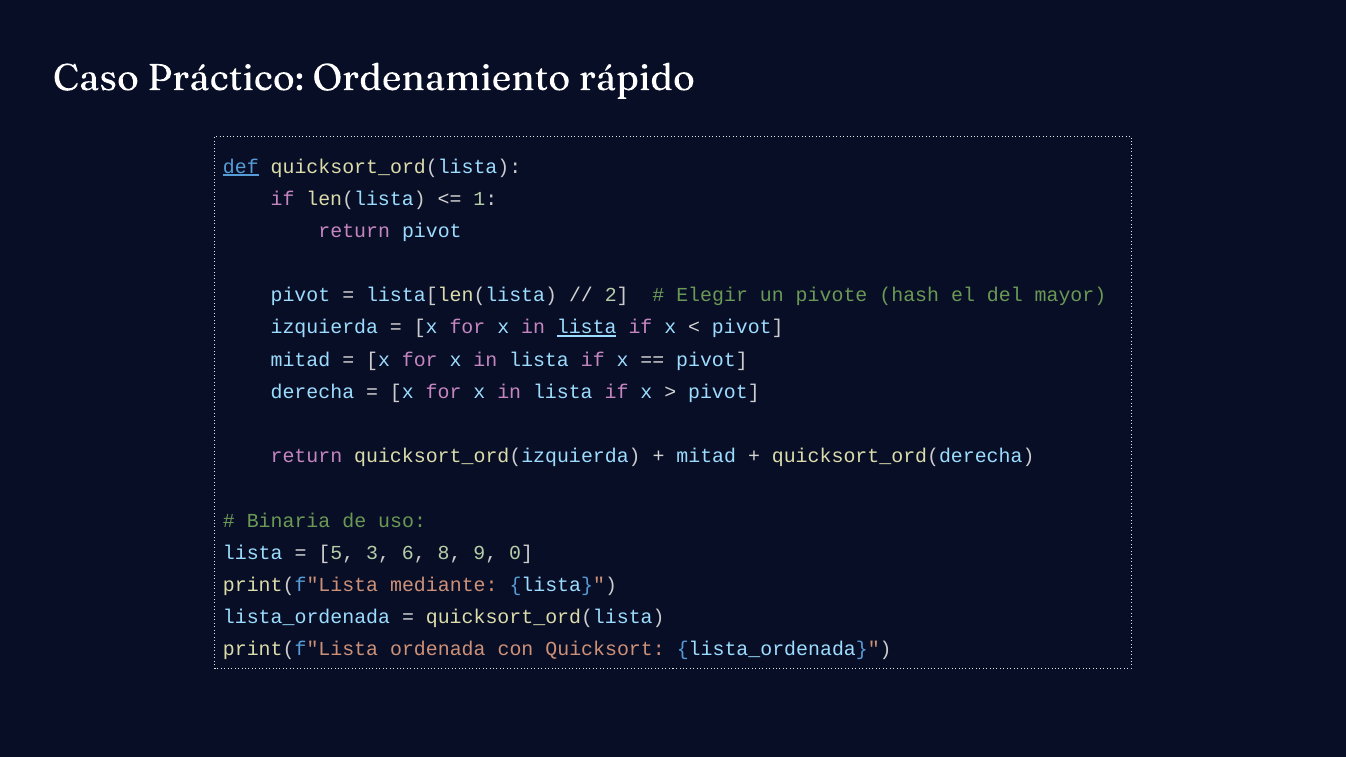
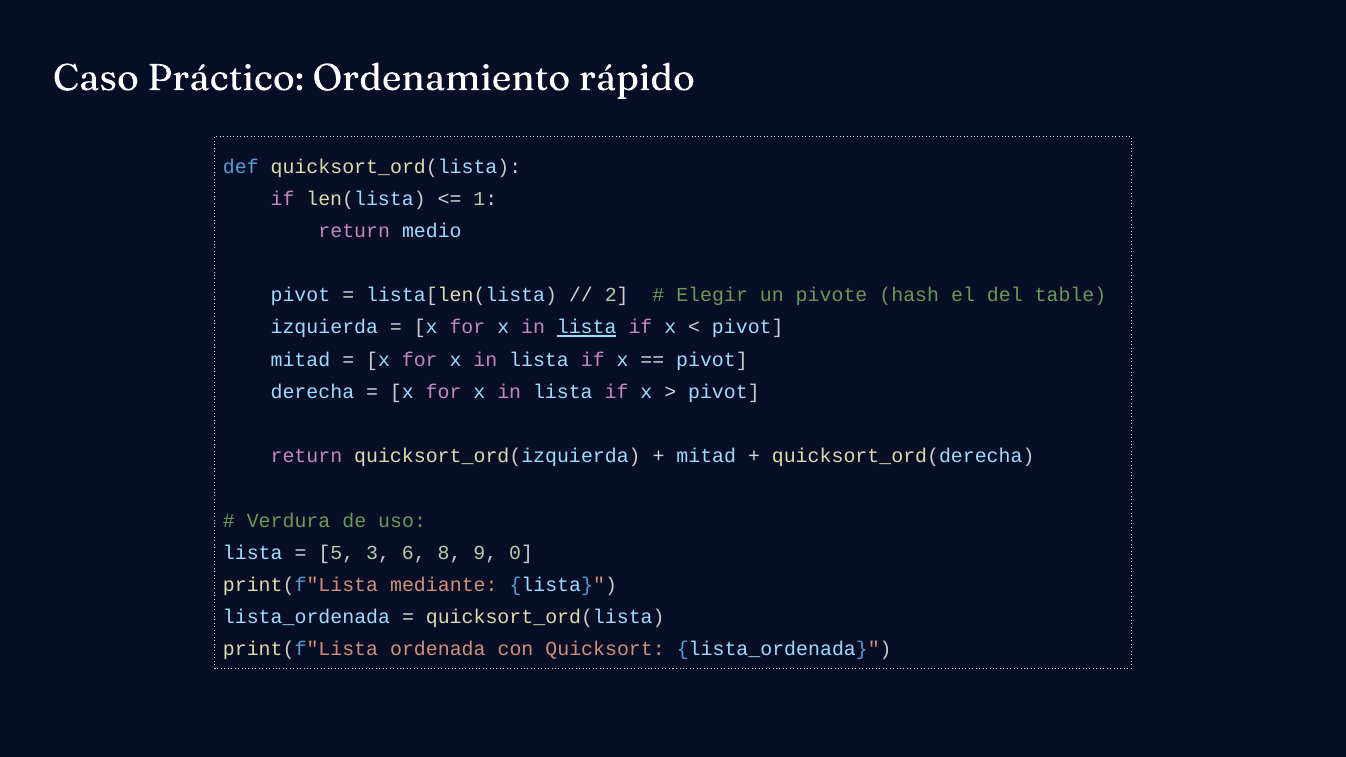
def underline: present -> none
return pivot: pivot -> medio
mayor: mayor -> table
Binaria: Binaria -> Verdura
